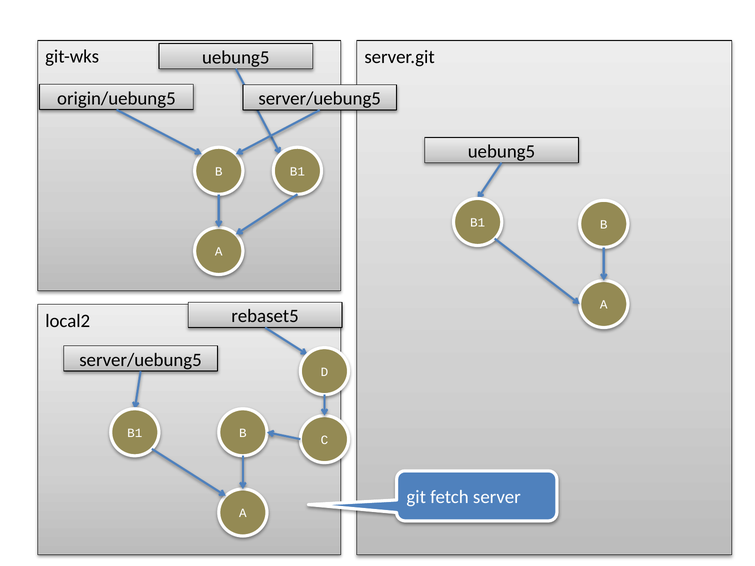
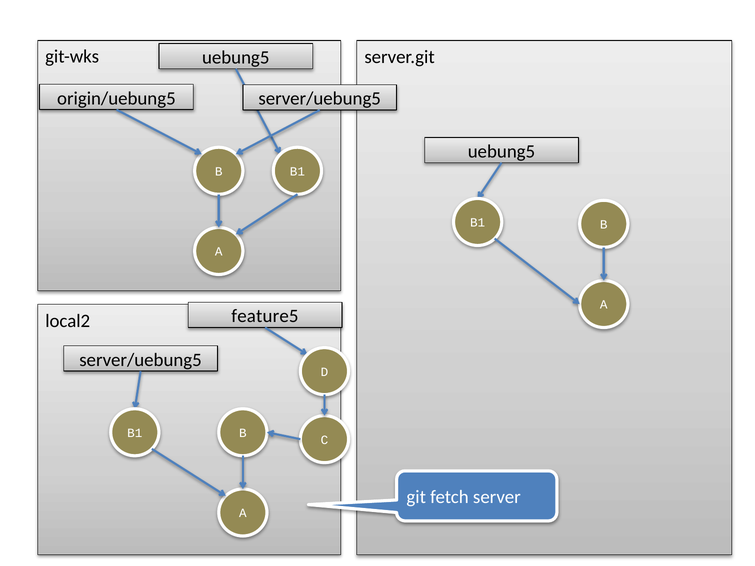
rebaset5: rebaset5 -> feature5
